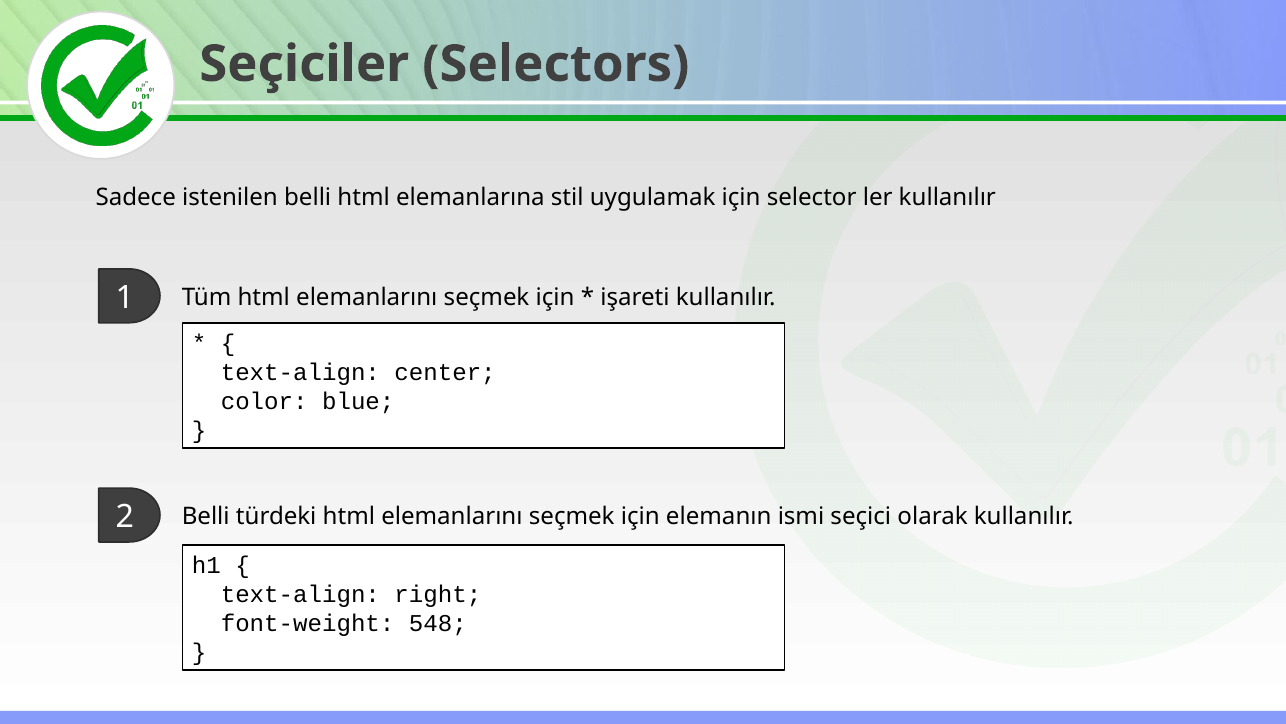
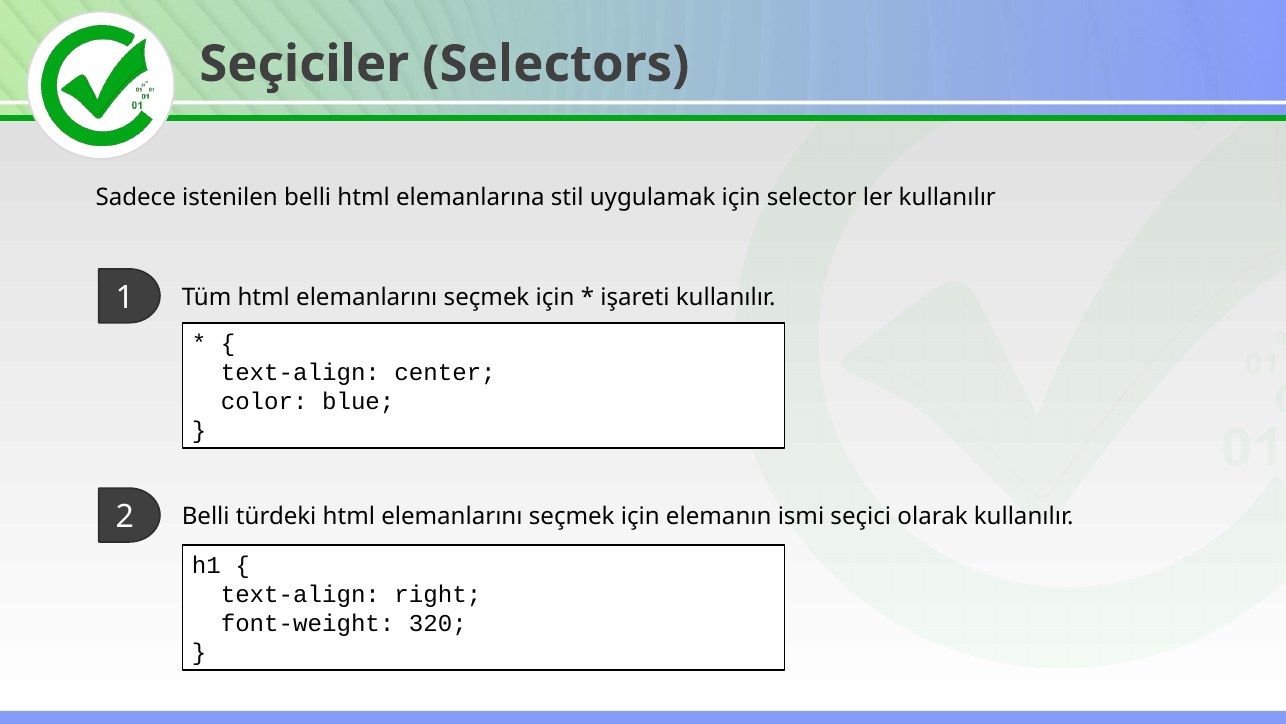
548: 548 -> 320
